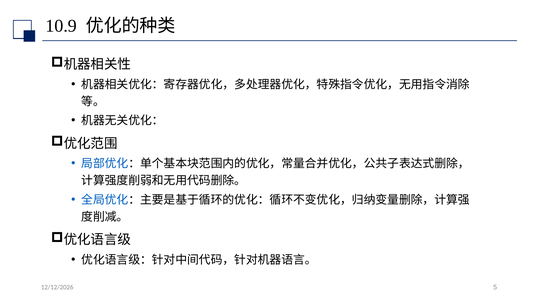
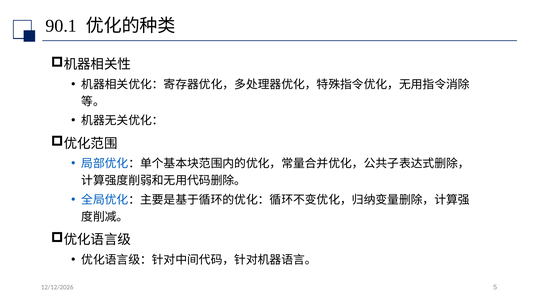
10.9: 10.9 -> 90.1
